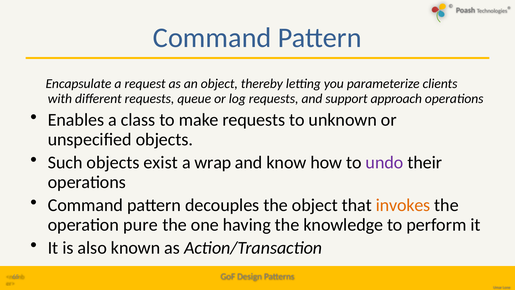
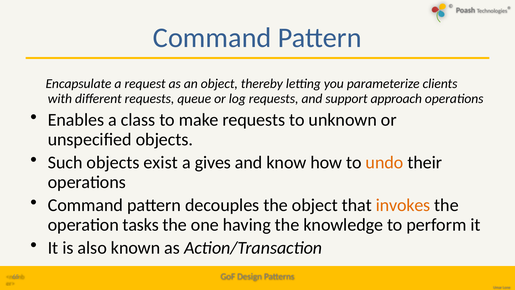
wrap: wrap -> gives
undo colour: purple -> orange
pure: pure -> tasks
